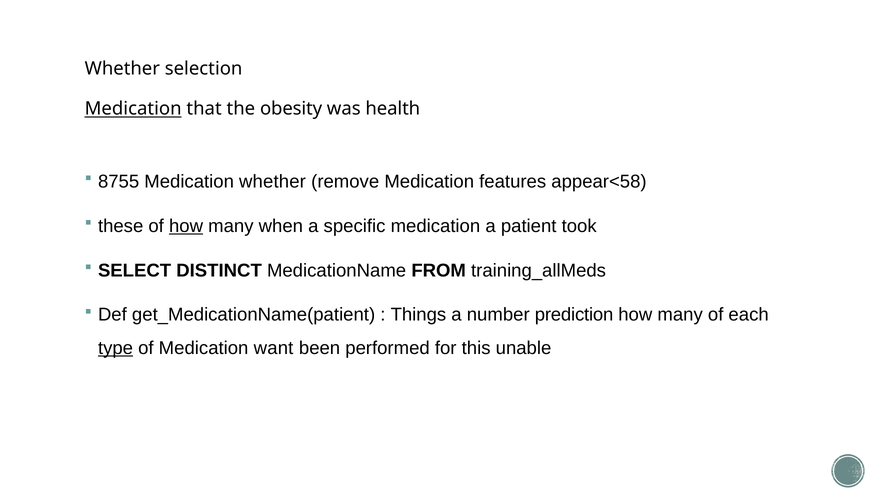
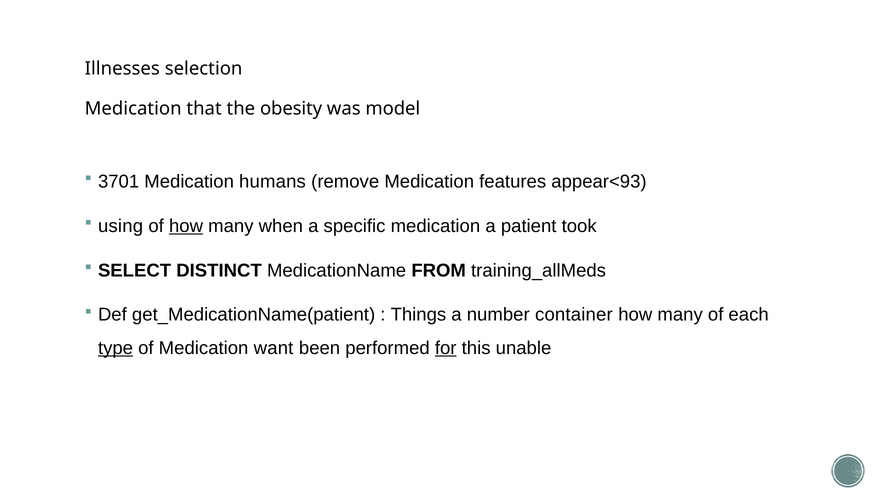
Whether at (122, 69): Whether -> Illnesses
Medication at (133, 109) underline: present -> none
health: health -> model
8755: 8755 -> 3701
Medication whether: whether -> humans
appear<58: appear<58 -> appear<93
these: these -> using
prediction: prediction -> container
for underline: none -> present
